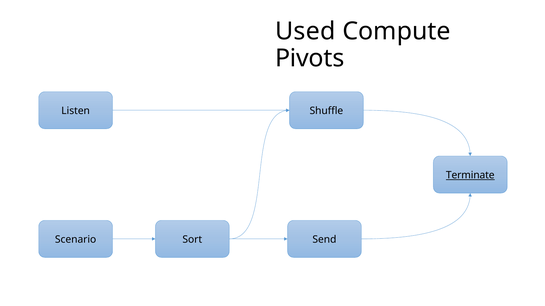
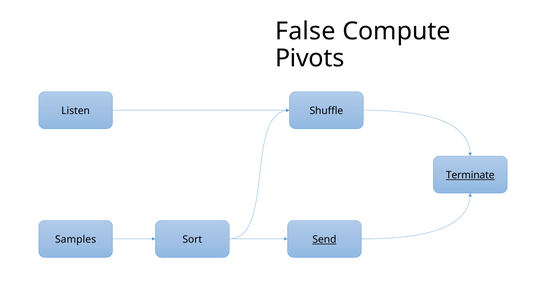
Used: Used -> False
Scenario: Scenario -> Samples
Send underline: none -> present
